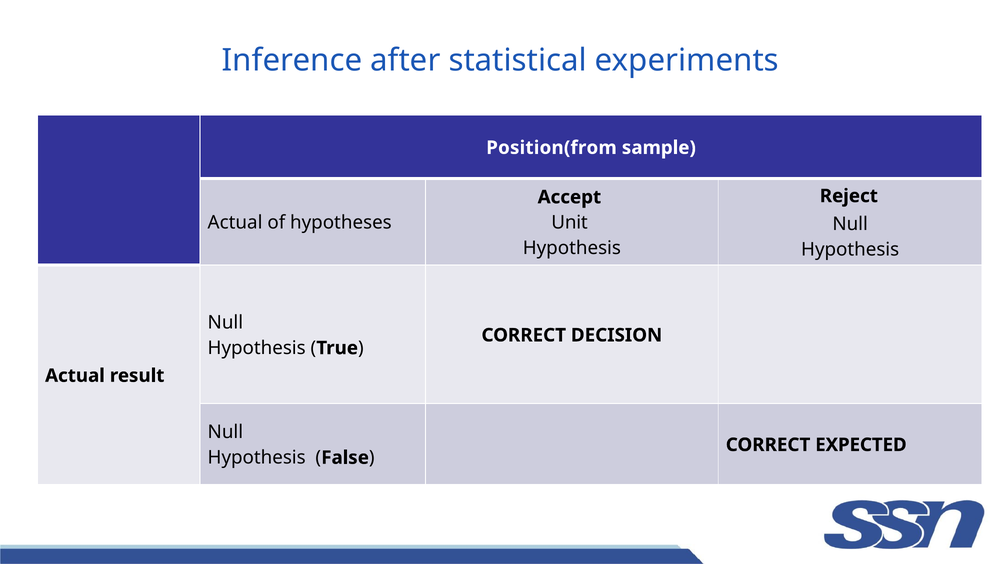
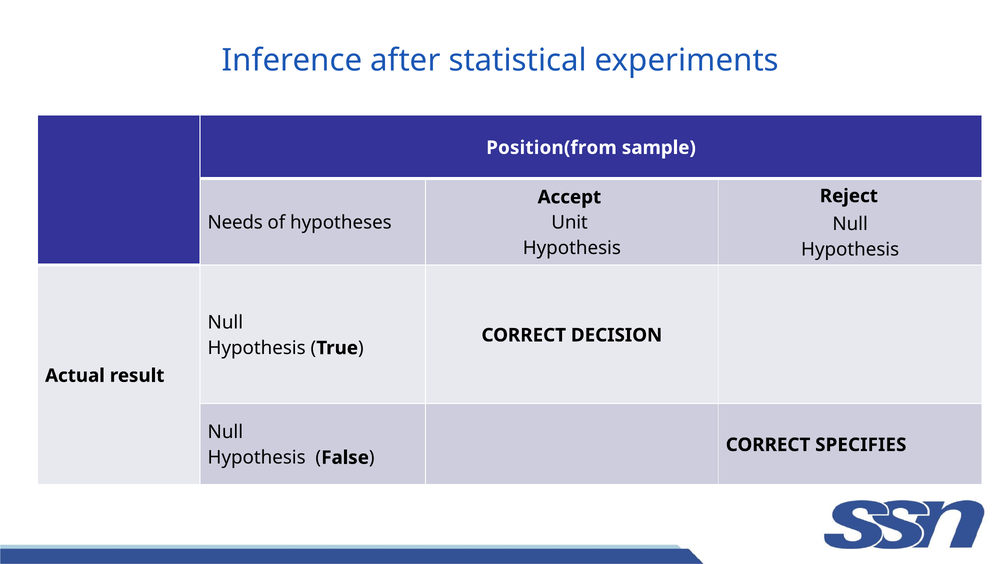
Actual at (235, 223): Actual -> Needs
EXPECTED: EXPECTED -> SPECIFIES
